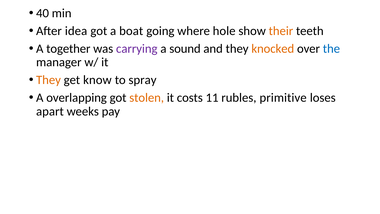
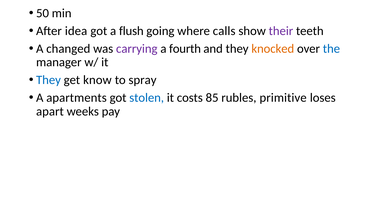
40: 40 -> 50
boat: boat -> flush
hole: hole -> calls
their colour: orange -> purple
together: together -> changed
sound: sound -> fourth
They at (48, 80) colour: orange -> blue
overlapping: overlapping -> apartments
stolen colour: orange -> blue
11: 11 -> 85
